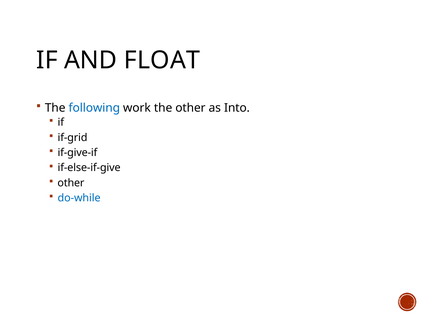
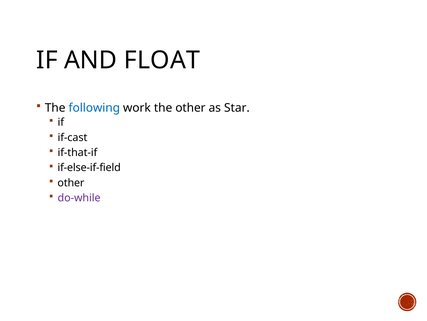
Into: Into -> Star
if-grid: if-grid -> if-cast
if-give-if: if-give-if -> if-that-if
if-else-if-give: if-else-if-give -> if-else-if-field
do-while colour: blue -> purple
